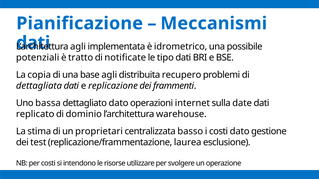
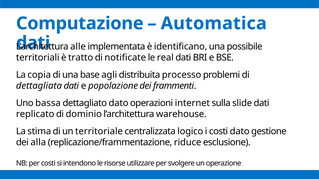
Pianificazione: Pianificazione -> Computazione
Meccanismi: Meccanismi -> Automatica
agli at (78, 47): agli -> alle
idrometrico: idrometrico -> identificano
potenziali: potenziali -> territoriali
tipo: tipo -> real
recupero: recupero -> processo
replicazione: replicazione -> popolazione
date: date -> slide
proprietari: proprietari -> territoriale
basso: basso -> logico
test: test -> alla
laurea: laurea -> riduce
